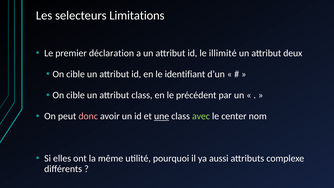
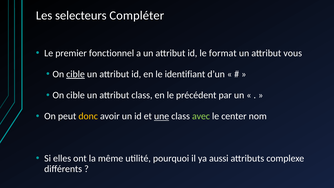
Limitations: Limitations -> Compléter
déclaration: déclaration -> fonctionnel
illimité: illimité -> format
deux: deux -> vous
cible at (76, 74) underline: none -> present
donc colour: pink -> yellow
